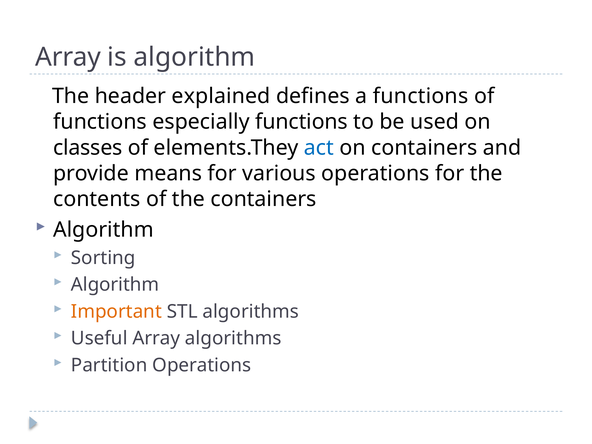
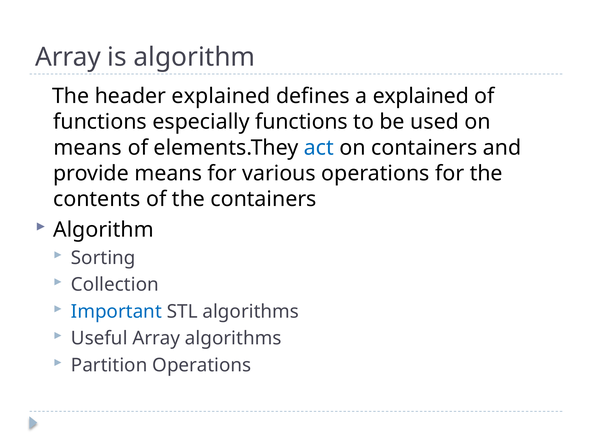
a functions: functions -> explained
classes at (88, 148): classes -> means
Algorithm at (115, 285): Algorithm -> Collection
Important colour: orange -> blue
